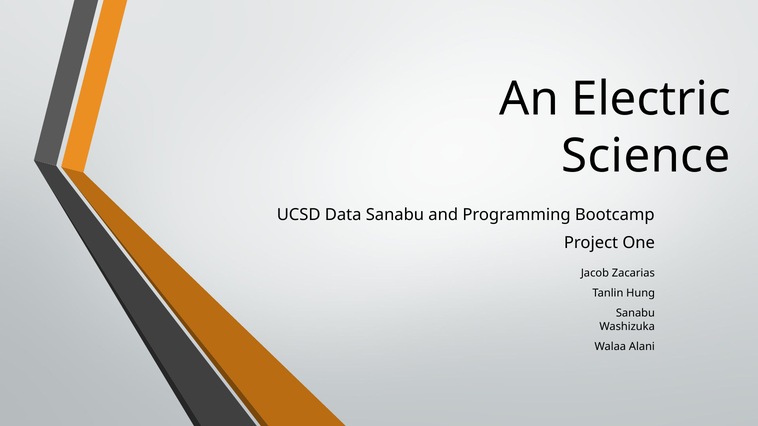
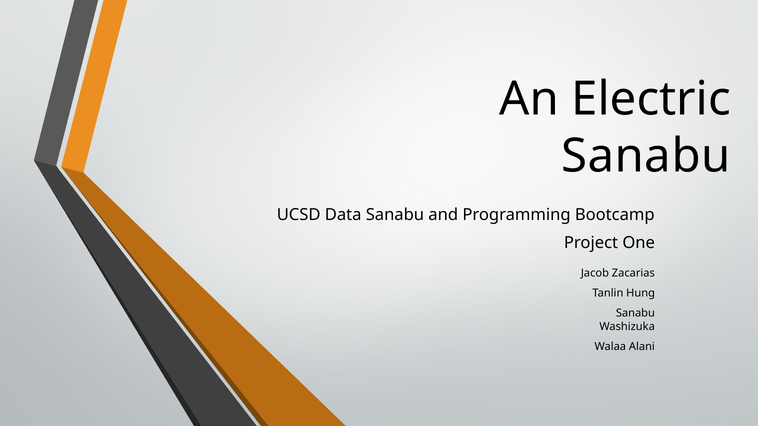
Science at (646, 156): Science -> Sanabu
